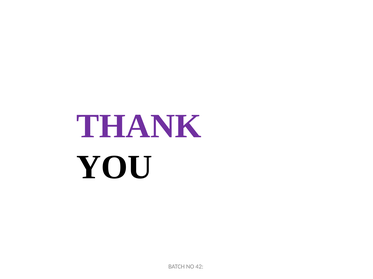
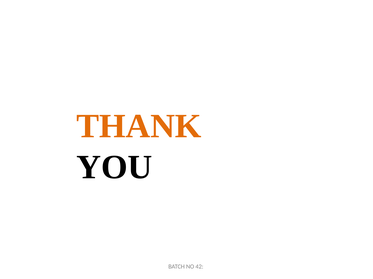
THANK colour: purple -> orange
